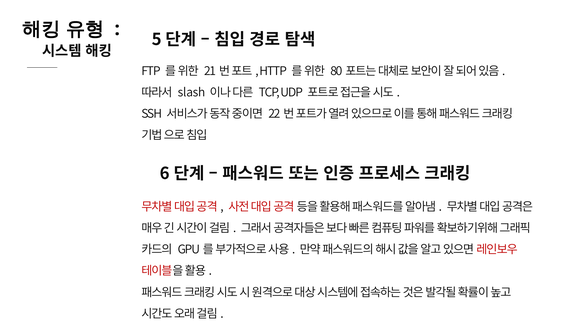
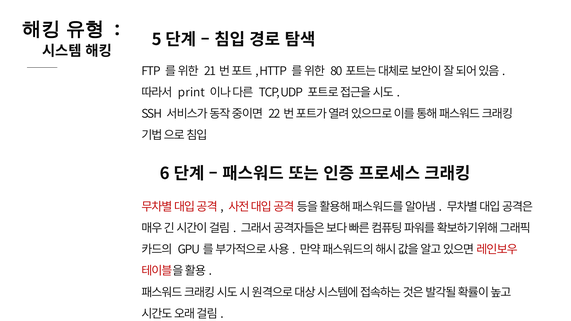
slash: slash -> print
